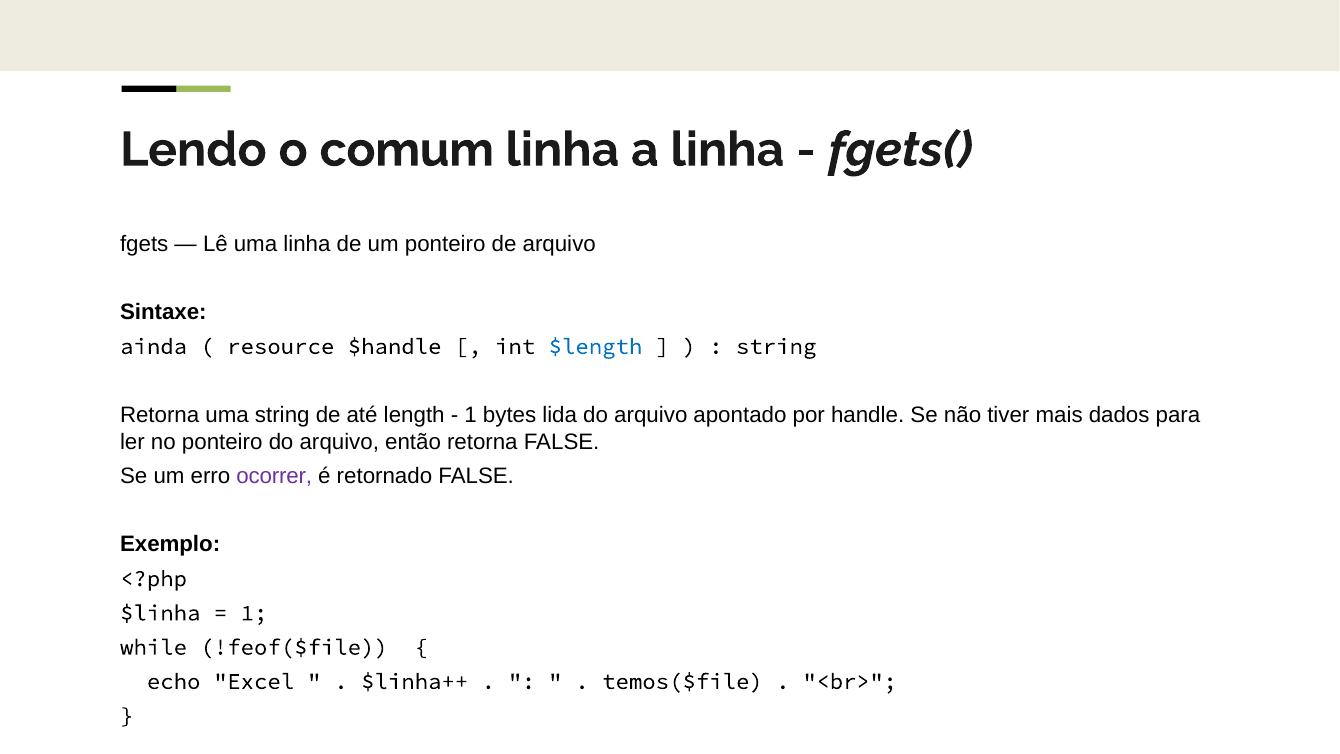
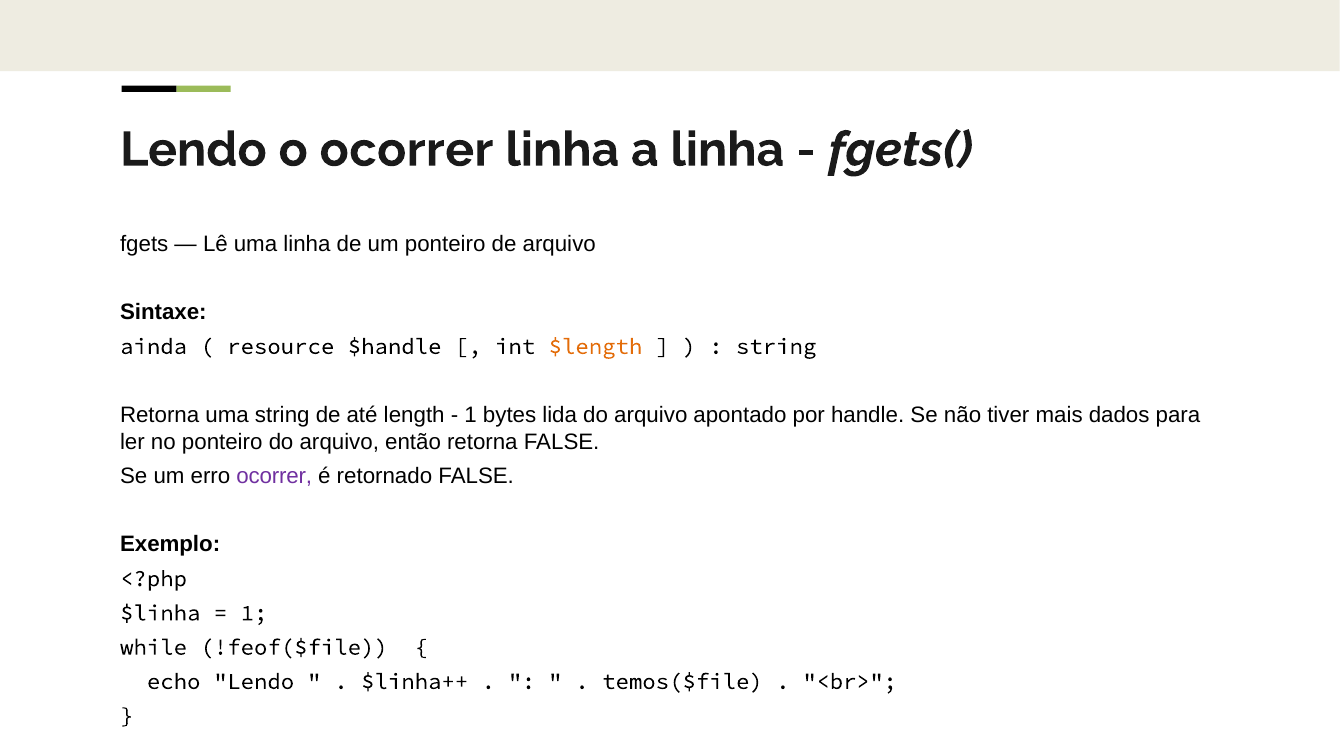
o comum: comum -> ocorrer
$length colour: blue -> orange
echo Excel: Excel -> Lendo
